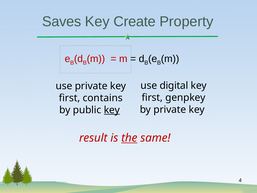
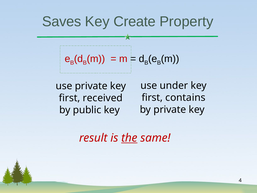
digital: digital -> under
genpkey: genpkey -> contains
contains: contains -> received
key at (112, 110) underline: present -> none
